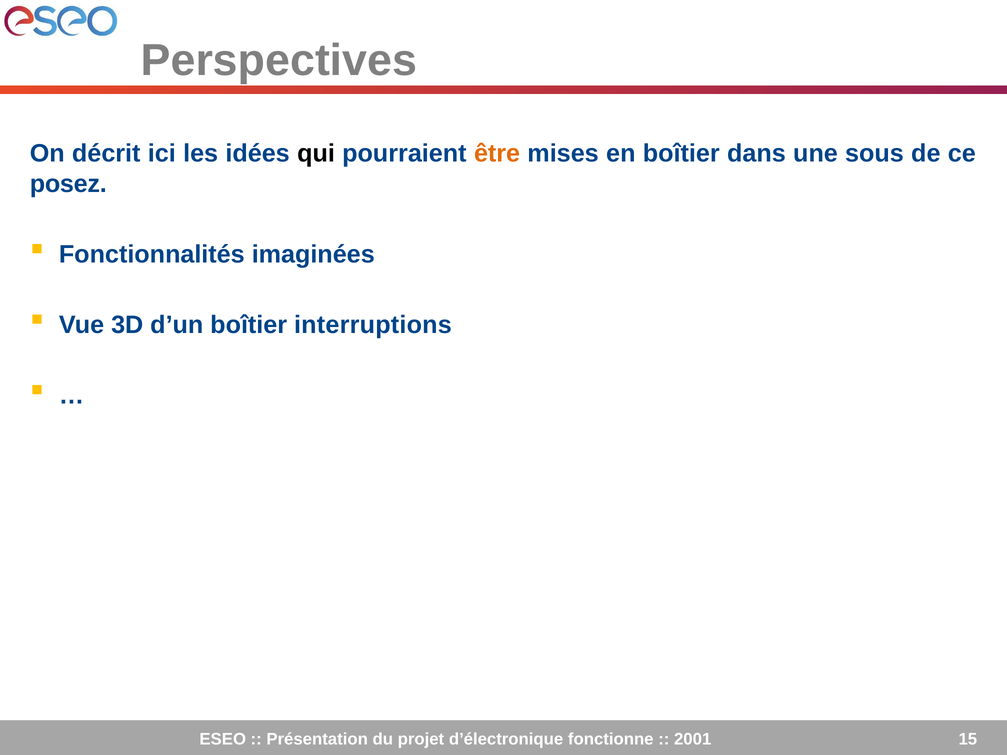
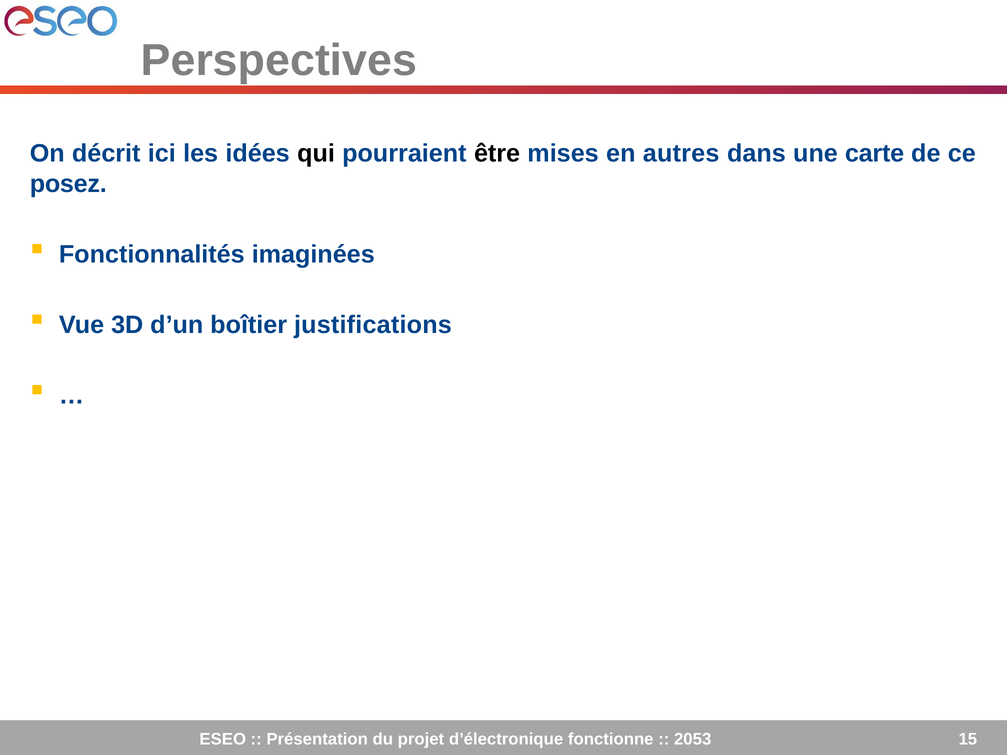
être colour: orange -> black
en boîtier: boîtier -> autres
sous: sous -> carte
interruptions: interruptions -> justifications
2001: 2001 -> 2053
